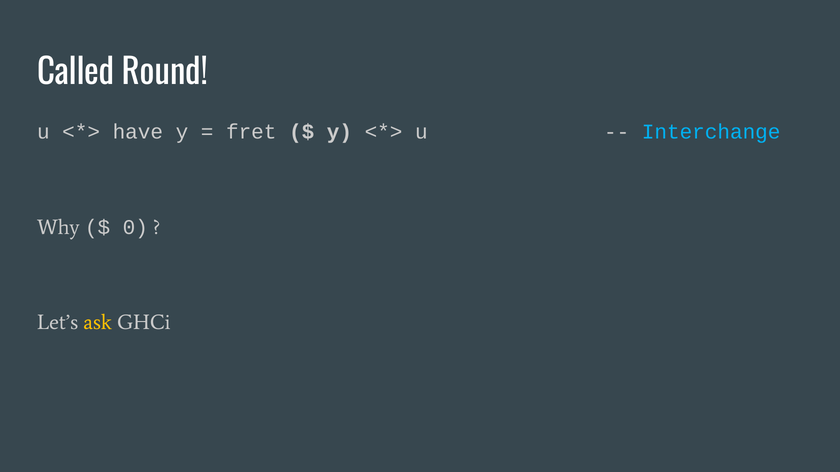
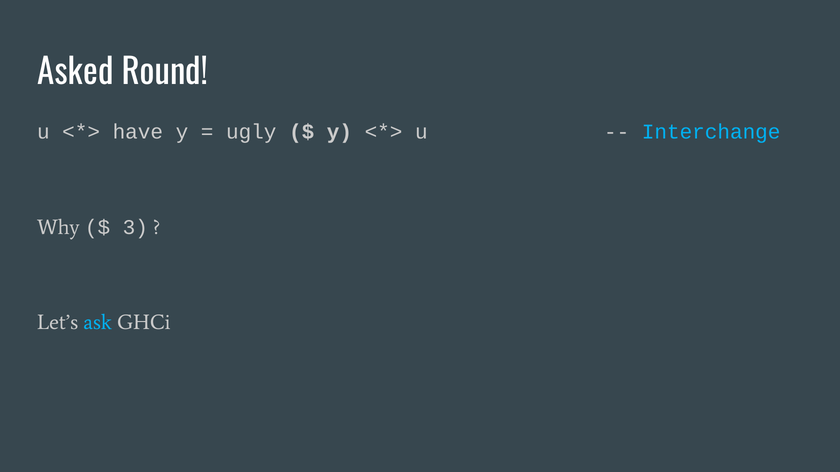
Called: Called -> Asked
fret: fret -> ugly
0: 0 -> 3
ask colour: yellow -> light blue
